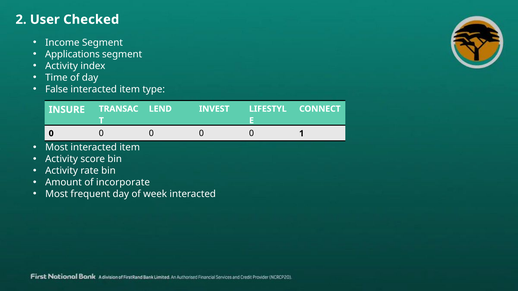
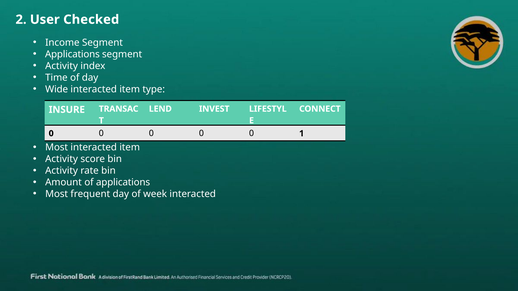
False: False -> Wide
of incorporate: incorporate -> applications
